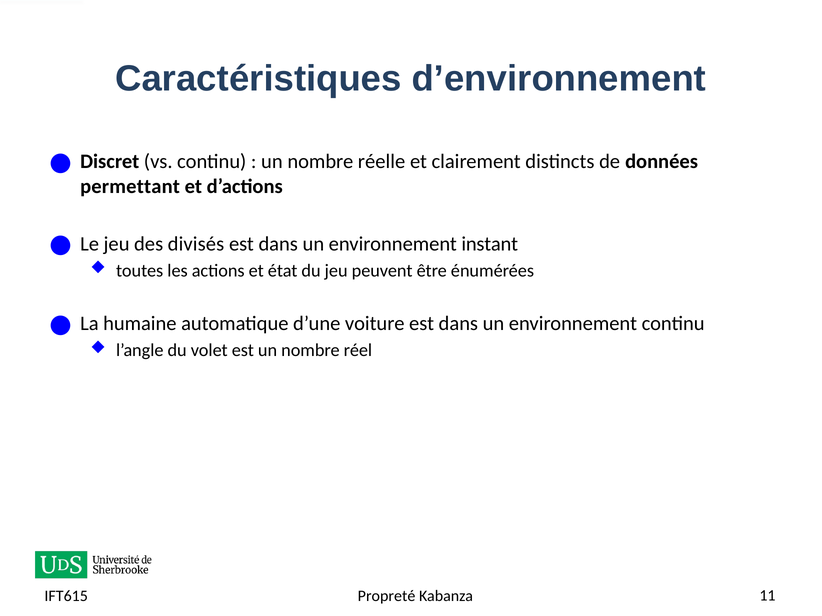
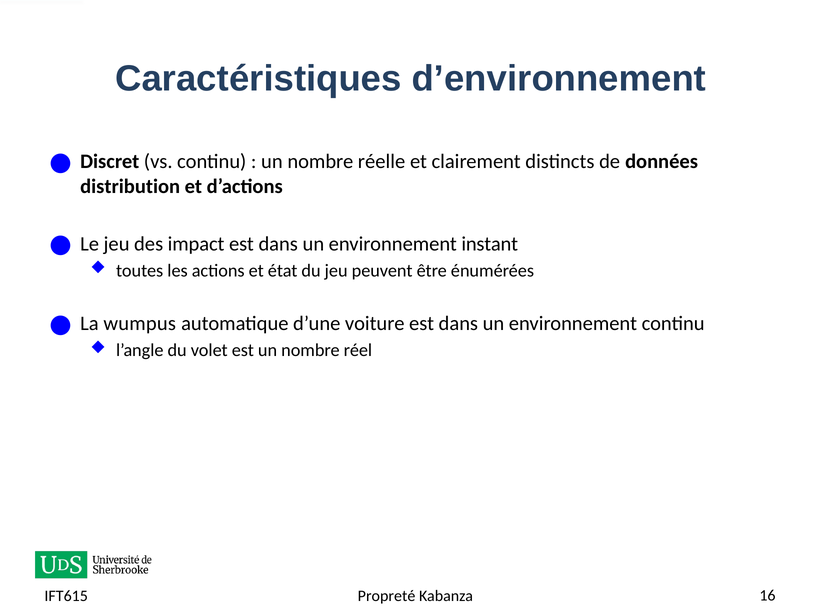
permettant: permettant -> distribution
divisés: divisés -> impact
humaine: humaine -> wumpus
11: 11 -> 16
